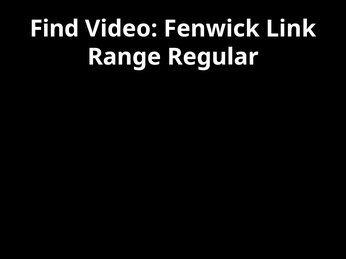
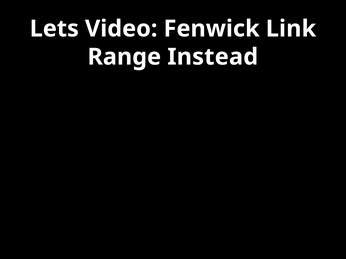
Find: Find -> Lets
Regular: Regular -> Instead
